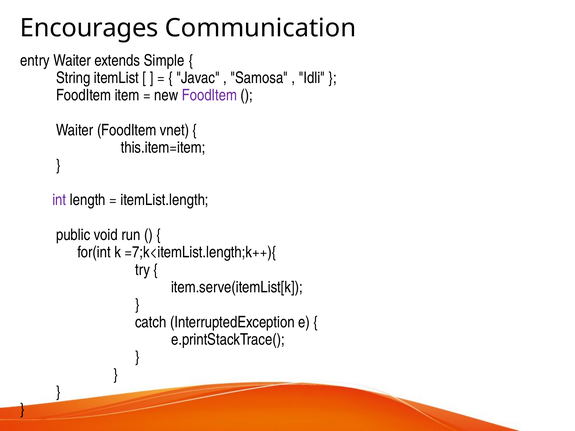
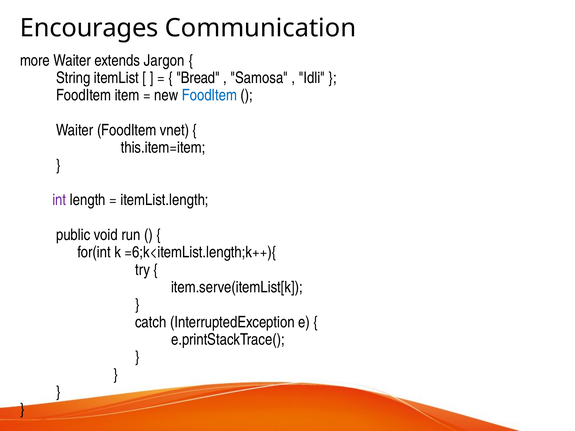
entry: entry -> more
Simple: Simple -> Jargon
Javac: Javac -> Bread
FoodItem at (209, 95) colour: purple -> blue
=7;k<itemList.length;k++){: =7;k<itemList.length;k++){ -> =6;k<itemList.length;k++){
